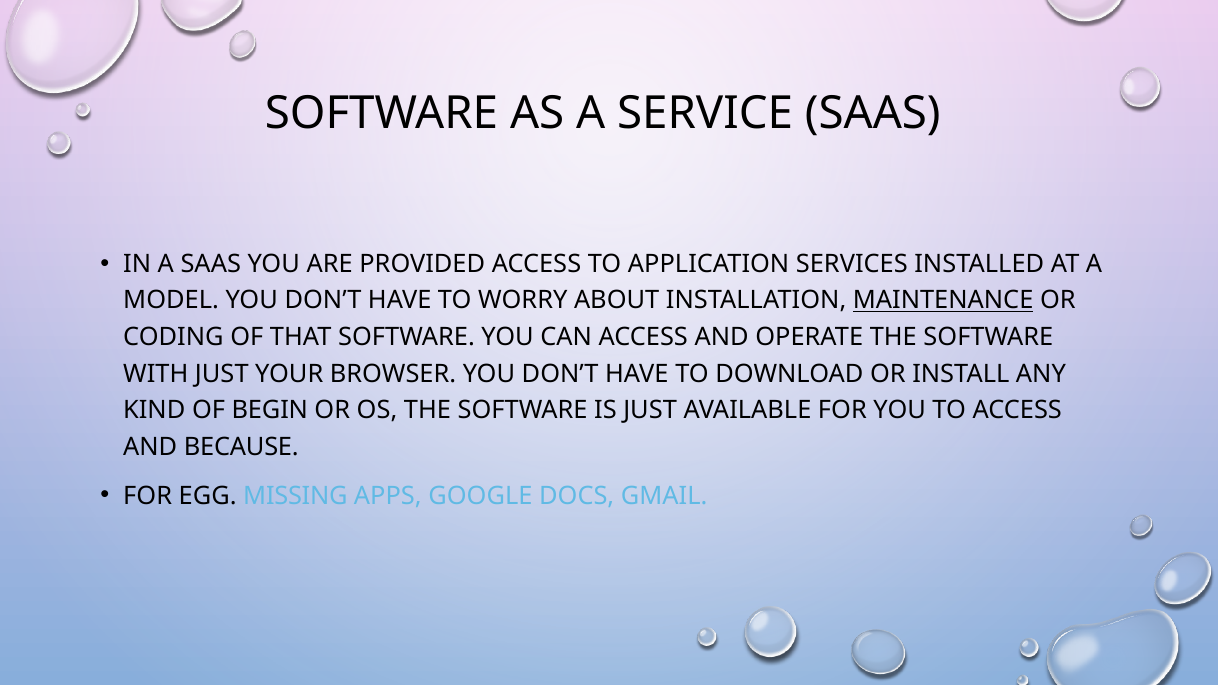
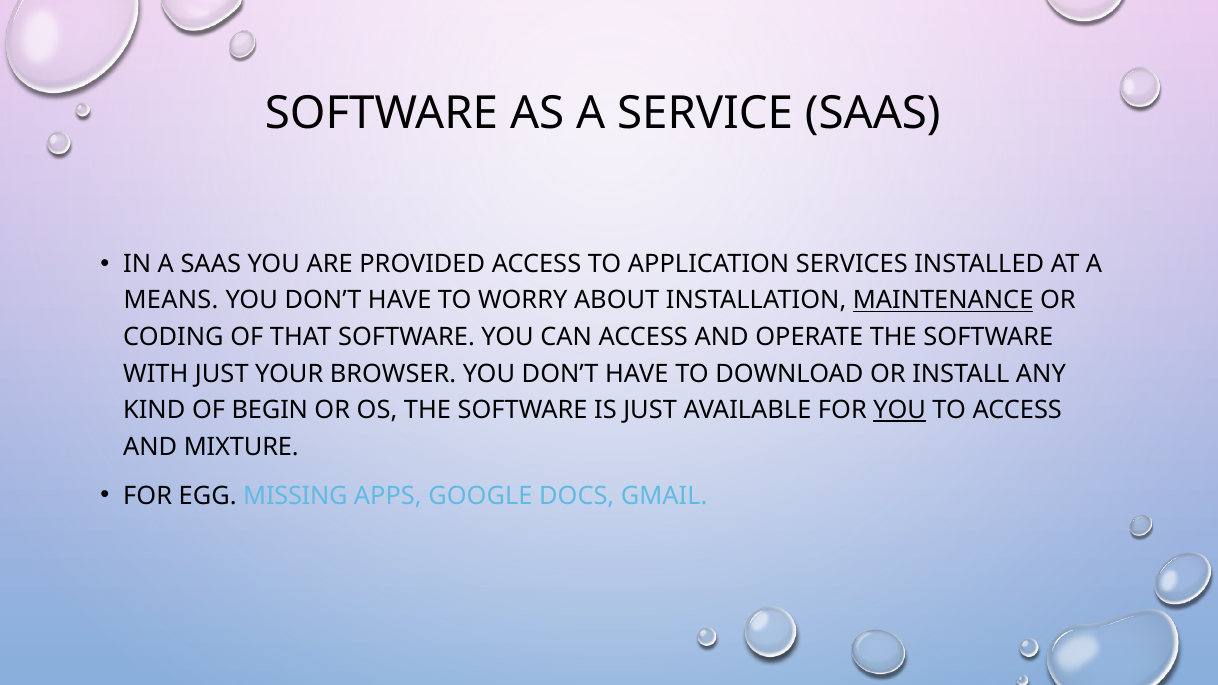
MODEL: MODEL -> MEANS
YOU at (900, 410) underline: none -> present
BECAUSE: BECAUSE -> MIXTURE
